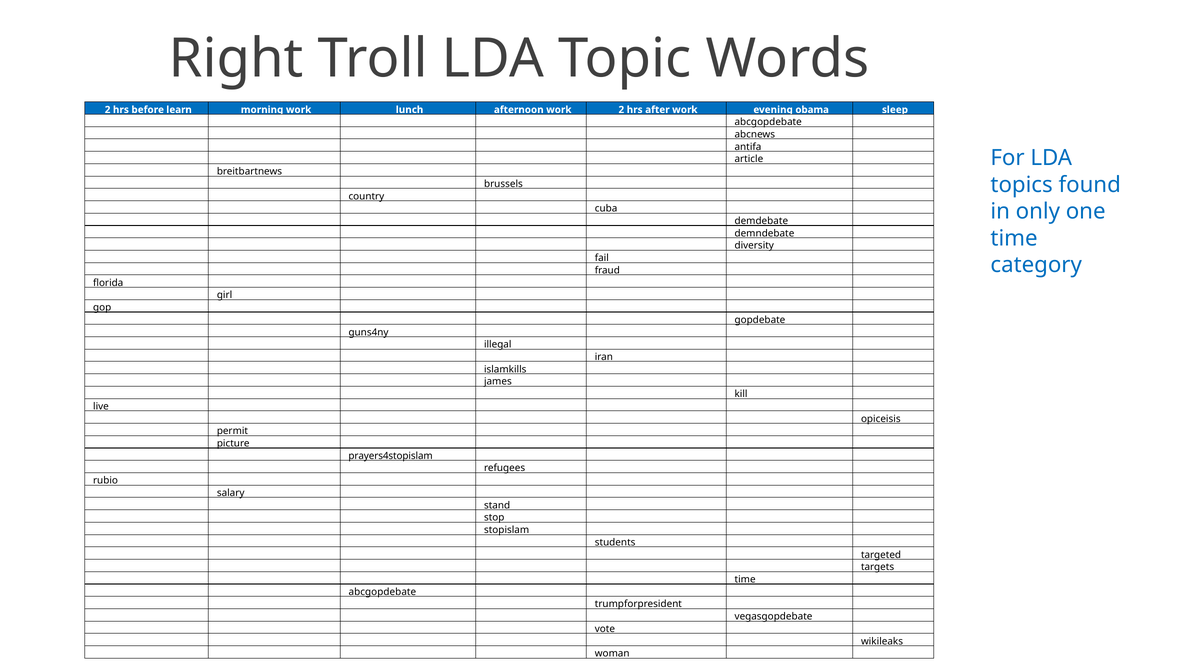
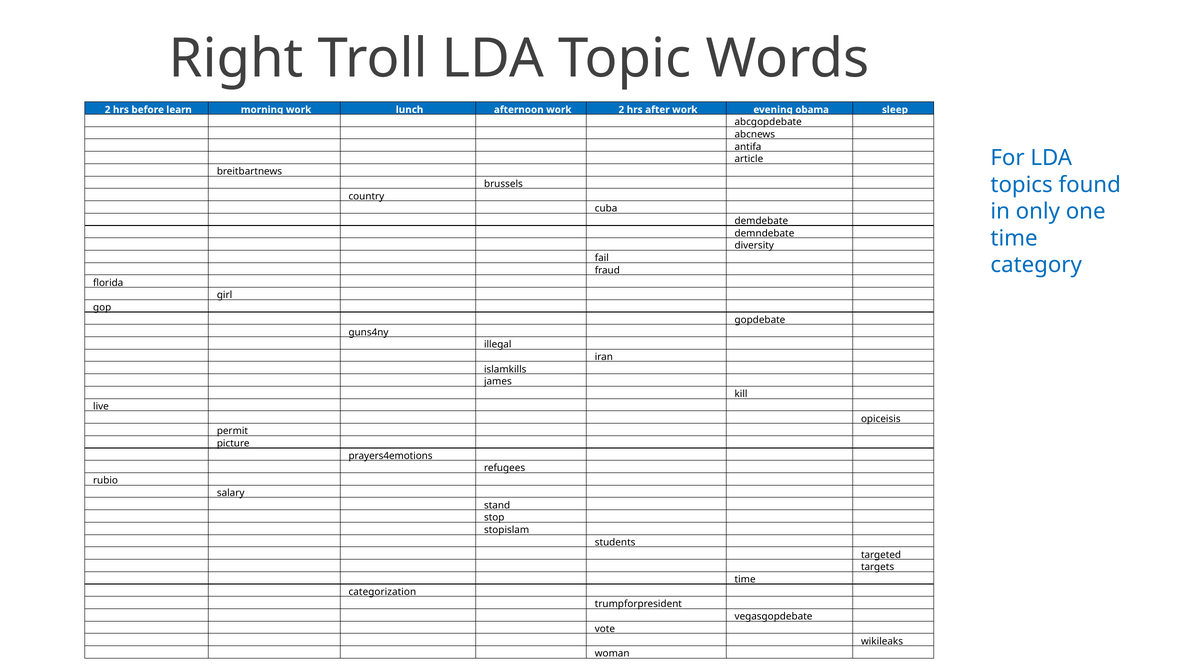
prayers4stopislam: prayers4stopislam -> prayers4emotions
abcgopdebate at (382, 592): abcgopdebate -> categorization
